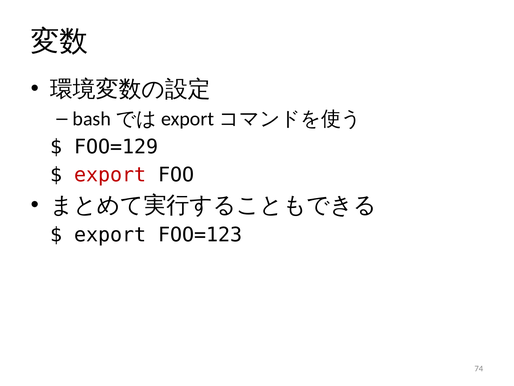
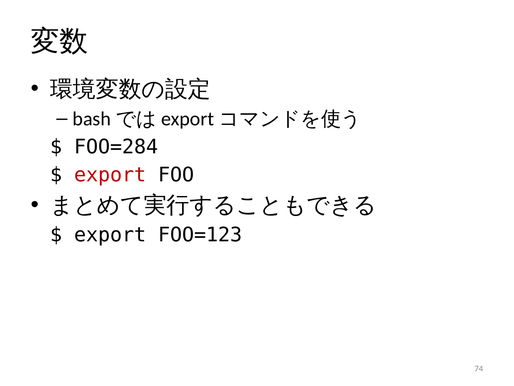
FOO=129: FOO=129 -> FOO=284
